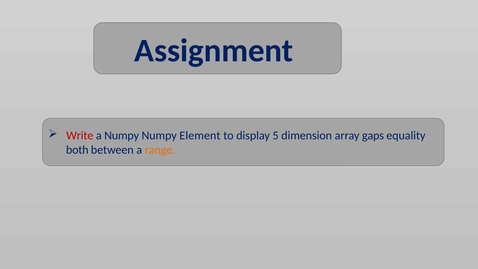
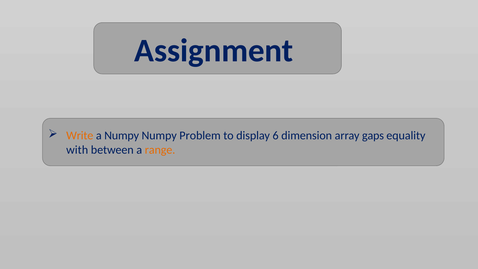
Write colour: red -> orange
Element: Element -> Problem
5: 5 -> 6
both: both -> with
